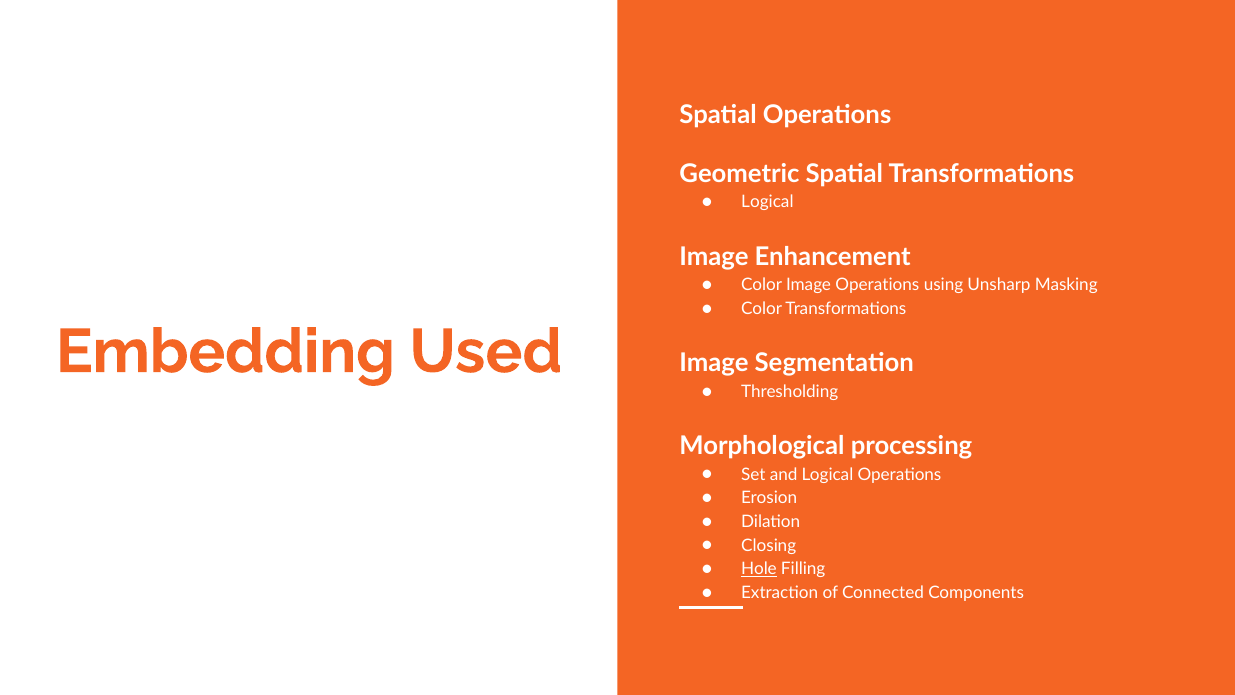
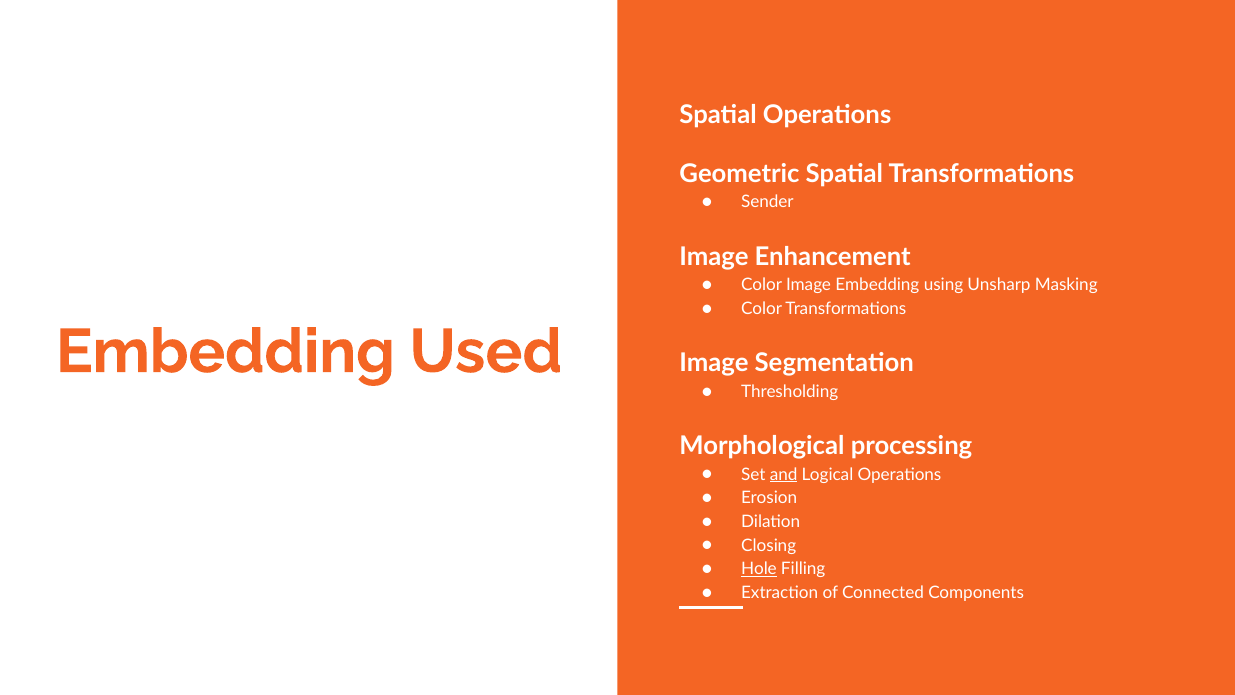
Logical at (767, 202): Logical -> Sender
Image Operations: Operations -> Embedding
and underline: none -> present
